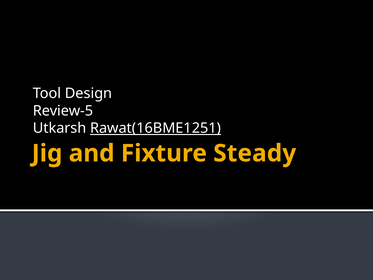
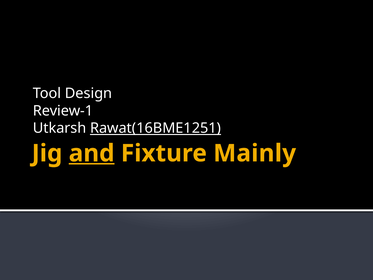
Review-5: Review-5 -> Review-1
and underline: none -> present
Steady: Steady -> Mainly
